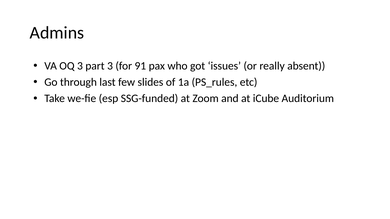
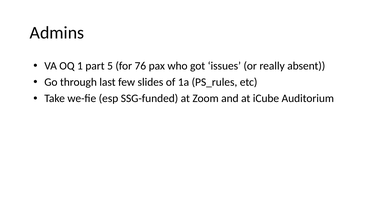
OQ 3: 3 -> 1
part 3: 3 -> 5
91: 91 -> 76
